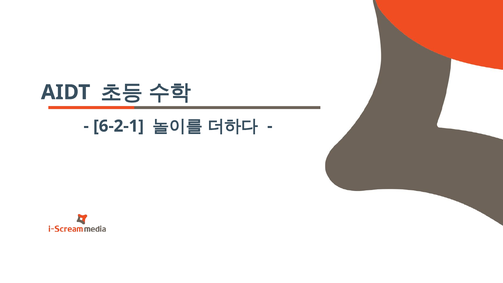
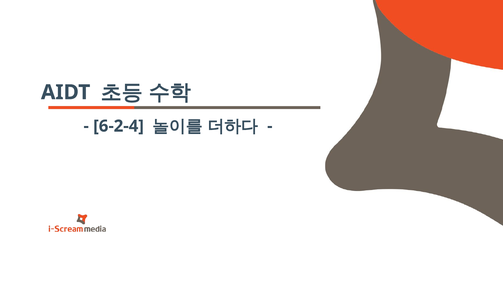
6-2-1: 6-2-1 -> 6-2-4
